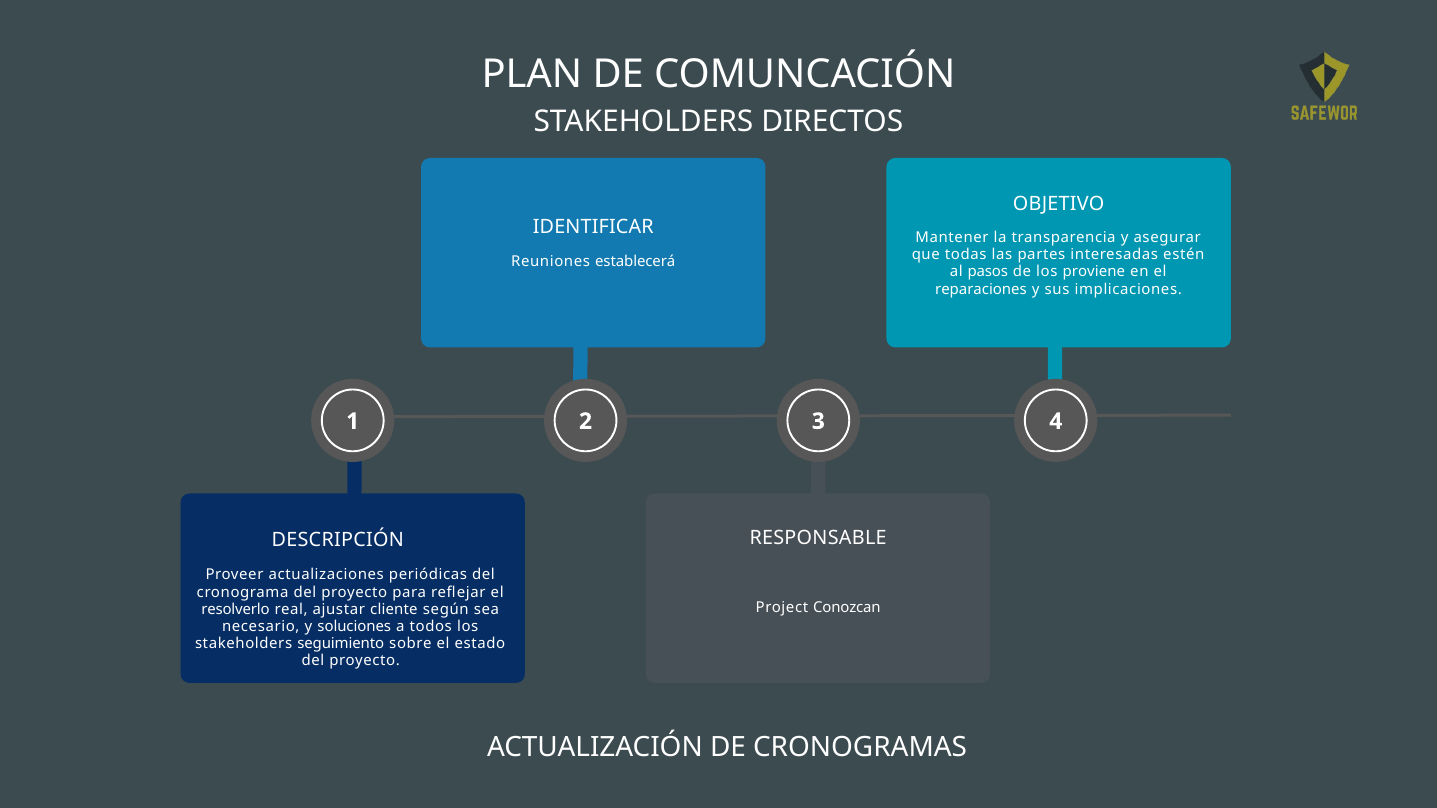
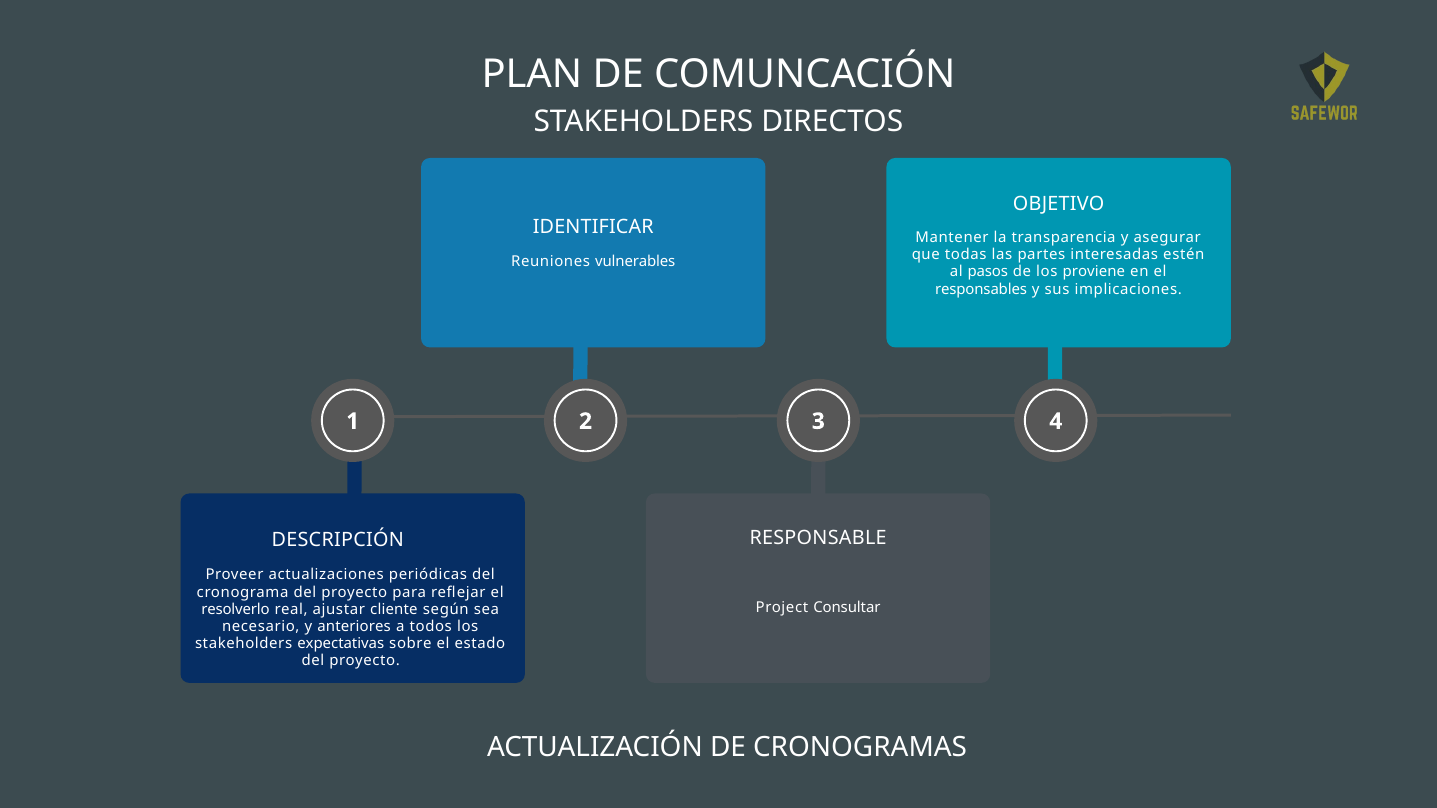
establecerá: establecerá -> vulnerables
reparaciones: reparaciones -> responsables
Conozcan: Conozcan -> Consultar
soluciones: soluciones -> anteriores
seguimiento: seguimiento -> expectativas
